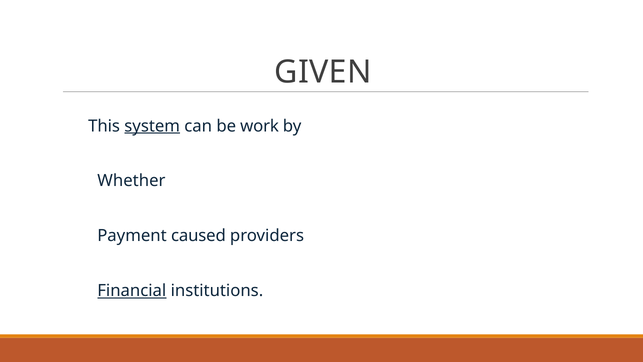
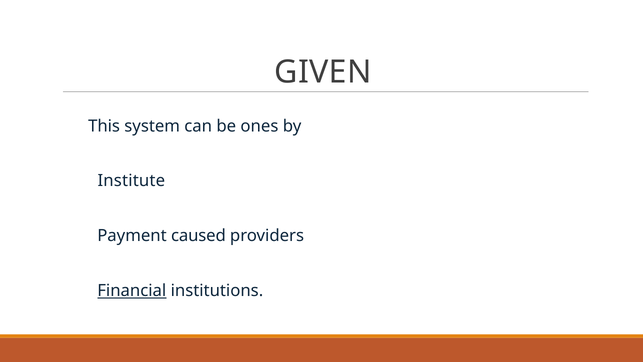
system underline: present -> none
work: work -> ones
Whether: Whether -> Institute
